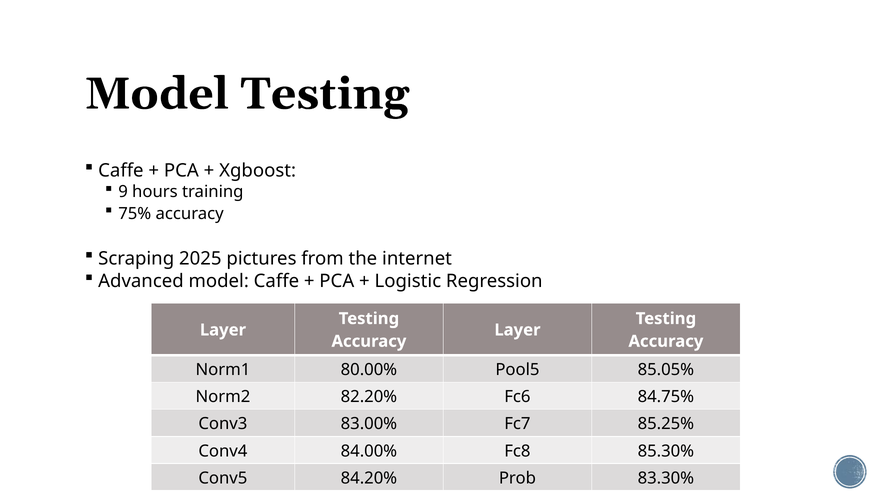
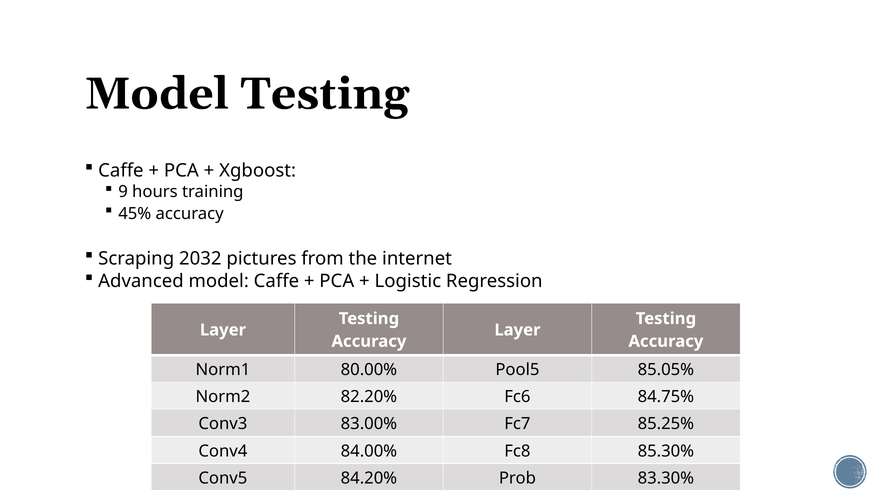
75%: 75% -> 45%
2025: 2025 -> 2032
